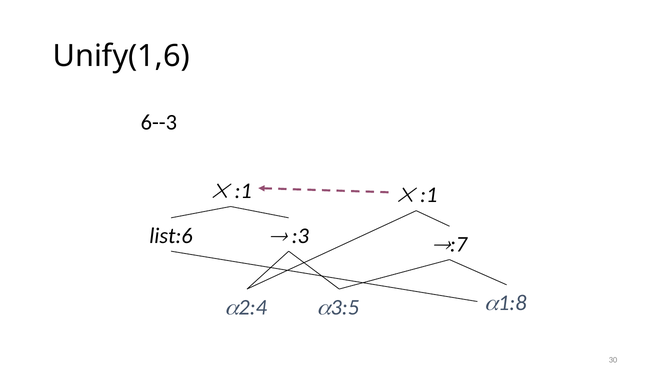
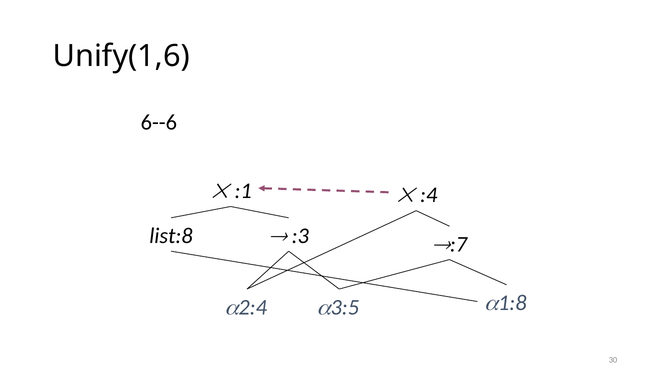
6--3: 6--3 -> 6--6
:1 at (429, 195): :1 -> :4
list:6: list:6 -> list:8
